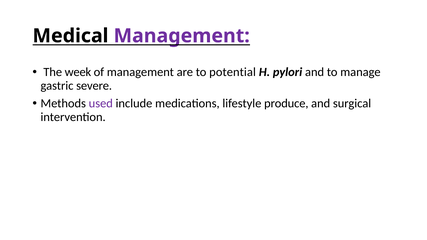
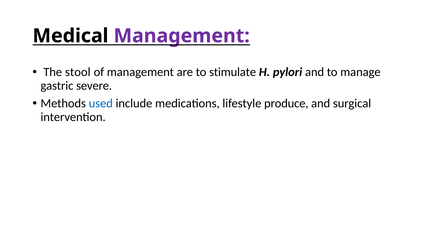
week: week -> stool
potential: potential -> stimulate
used colour: purple -> blue
